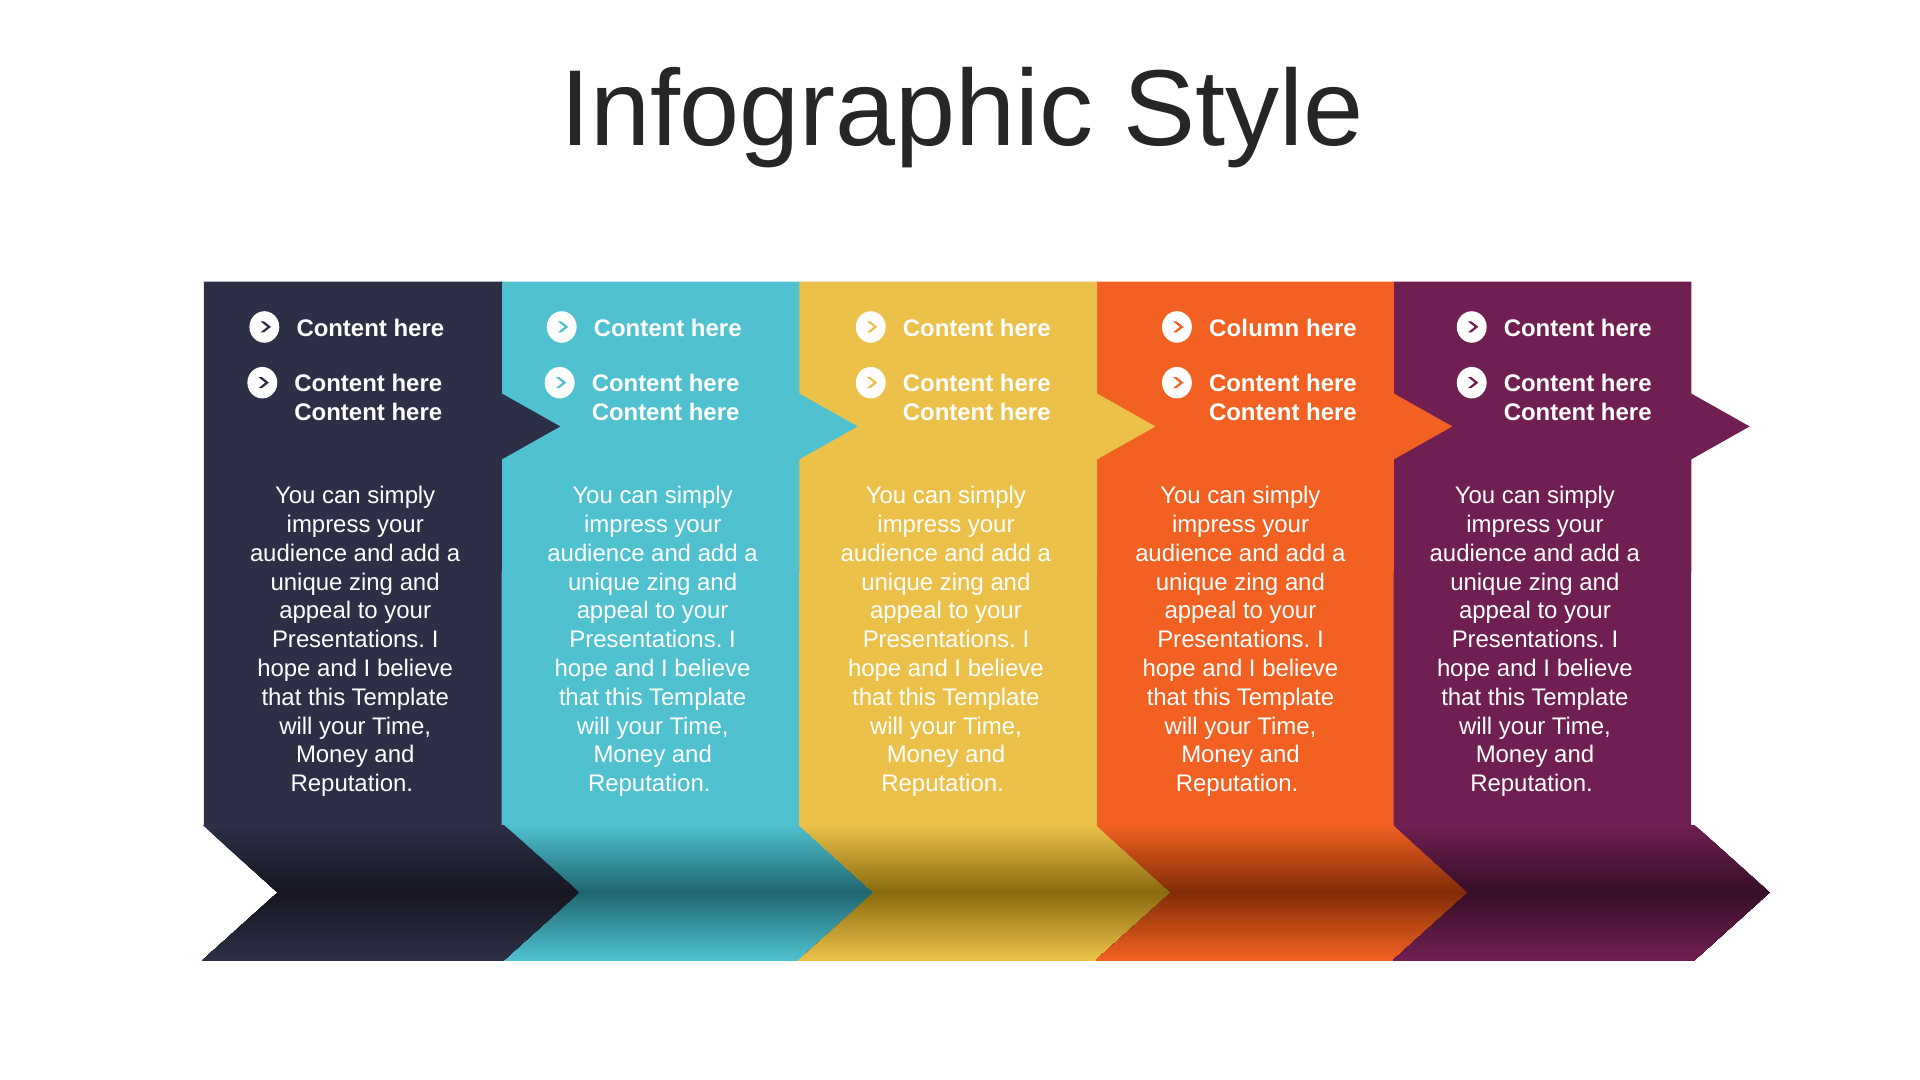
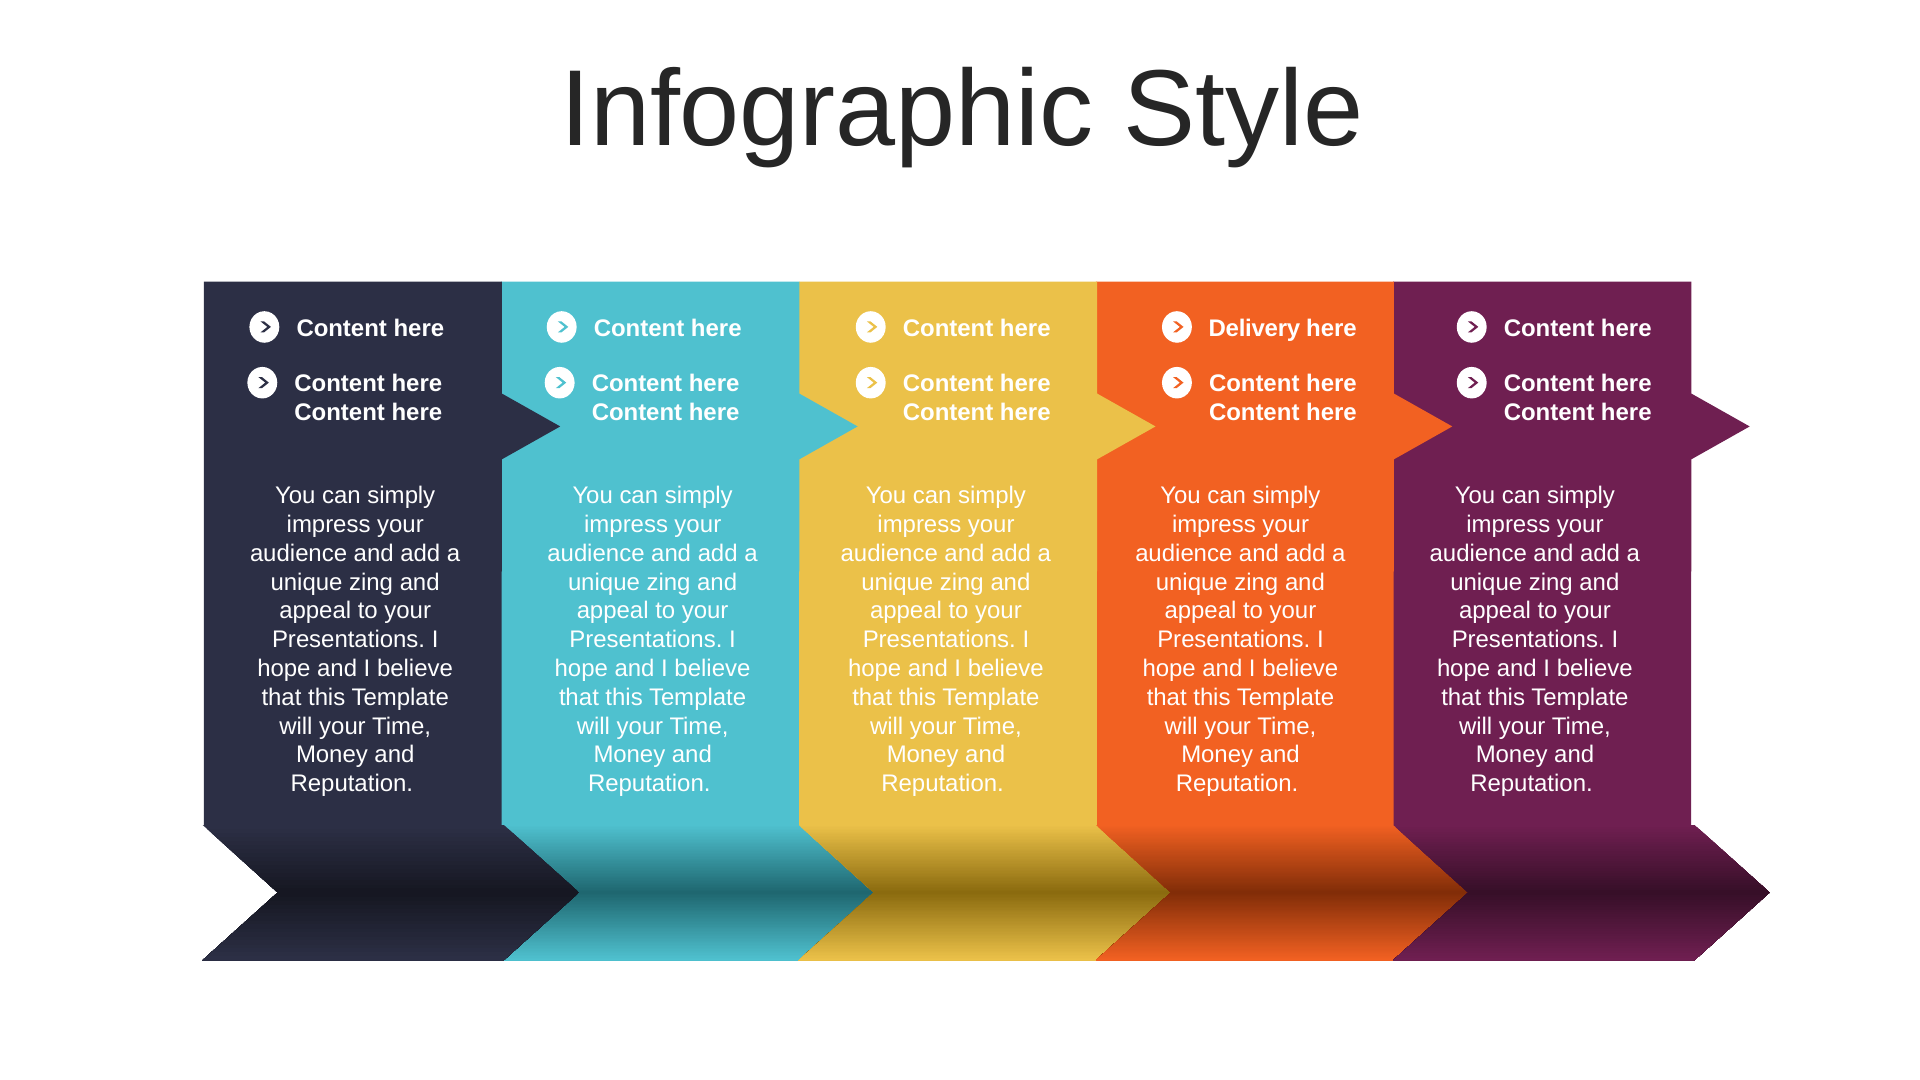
Column: Column -> Delivery
